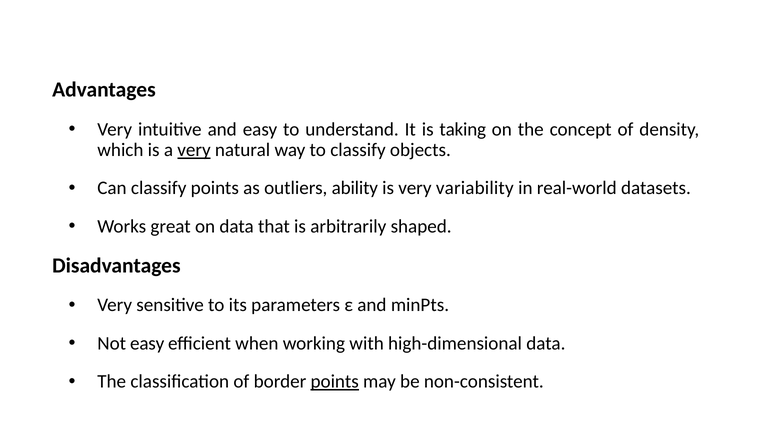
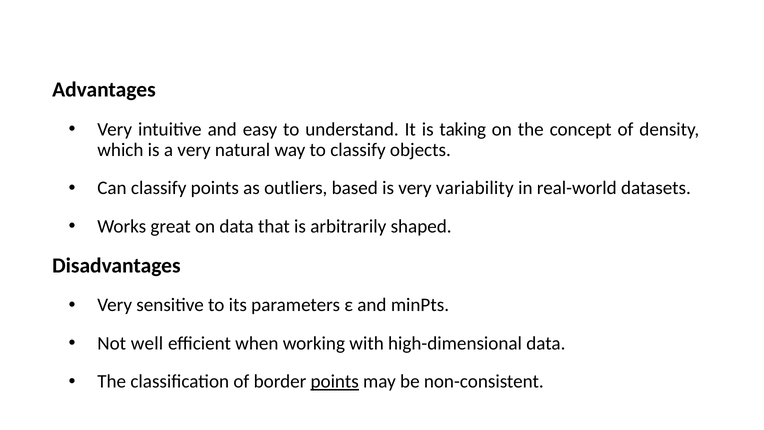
very at (194, 150) underline: present -> none
ability: ability -> based
Not easy: easy -> well
